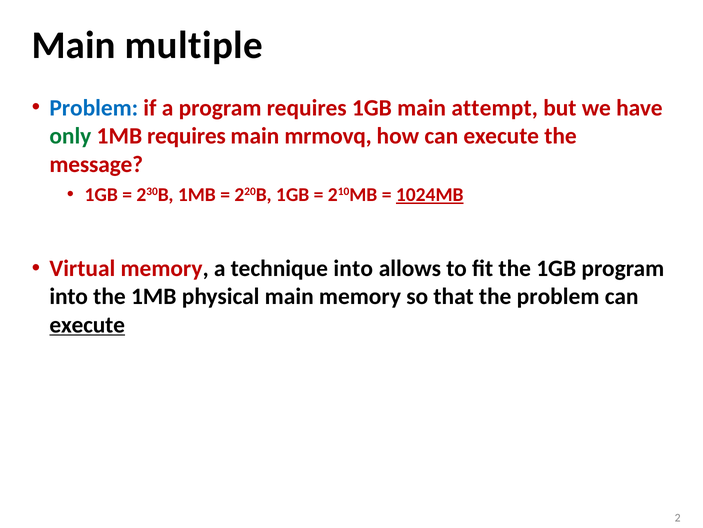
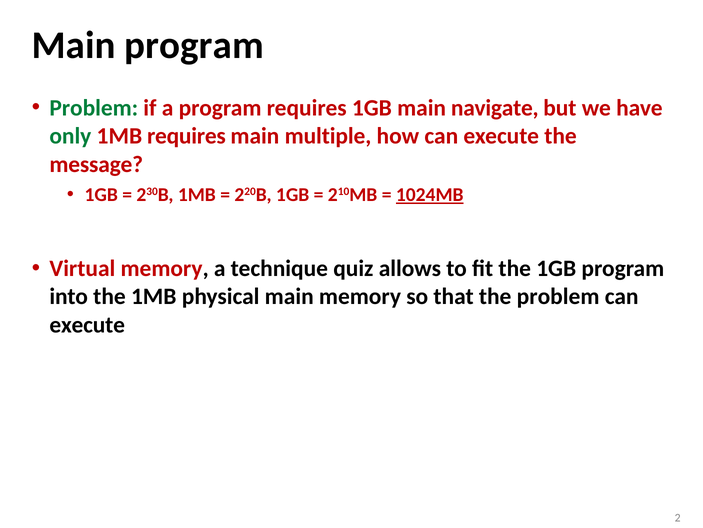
Main multiple: multiple -> program
Problem at (94, 108) colour: blue -> green
attempt: attempt -> navigate
mrmovq: mrmovq -> multiple
technique into: into -> quiz
execute at (87, 324) underline: present -> none
